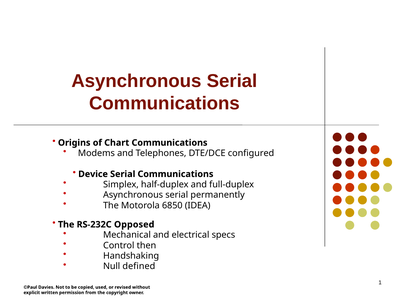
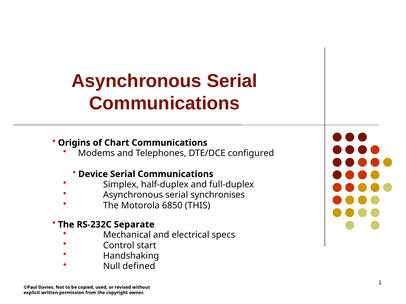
permanently: permanently -> synchronises
IDEA: IDEA -> THIS
Opposed: Opposed -> Separate
then: then -> start
